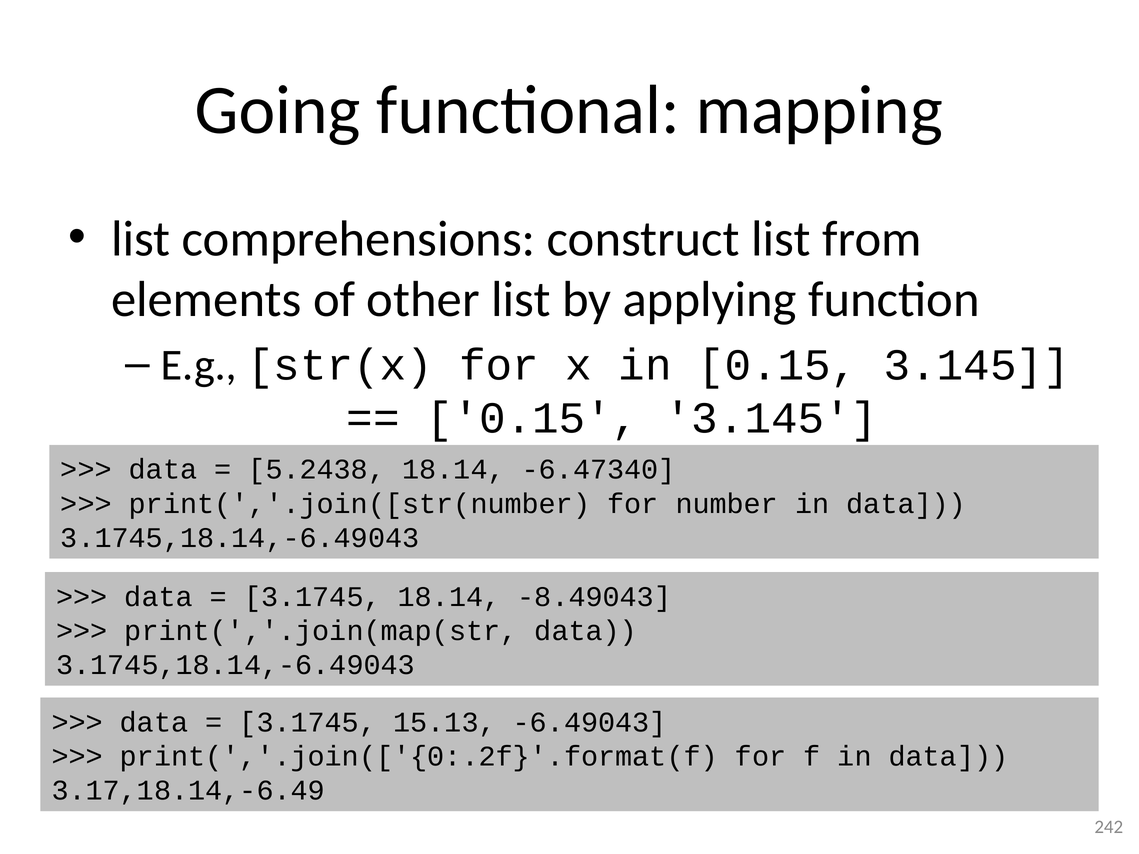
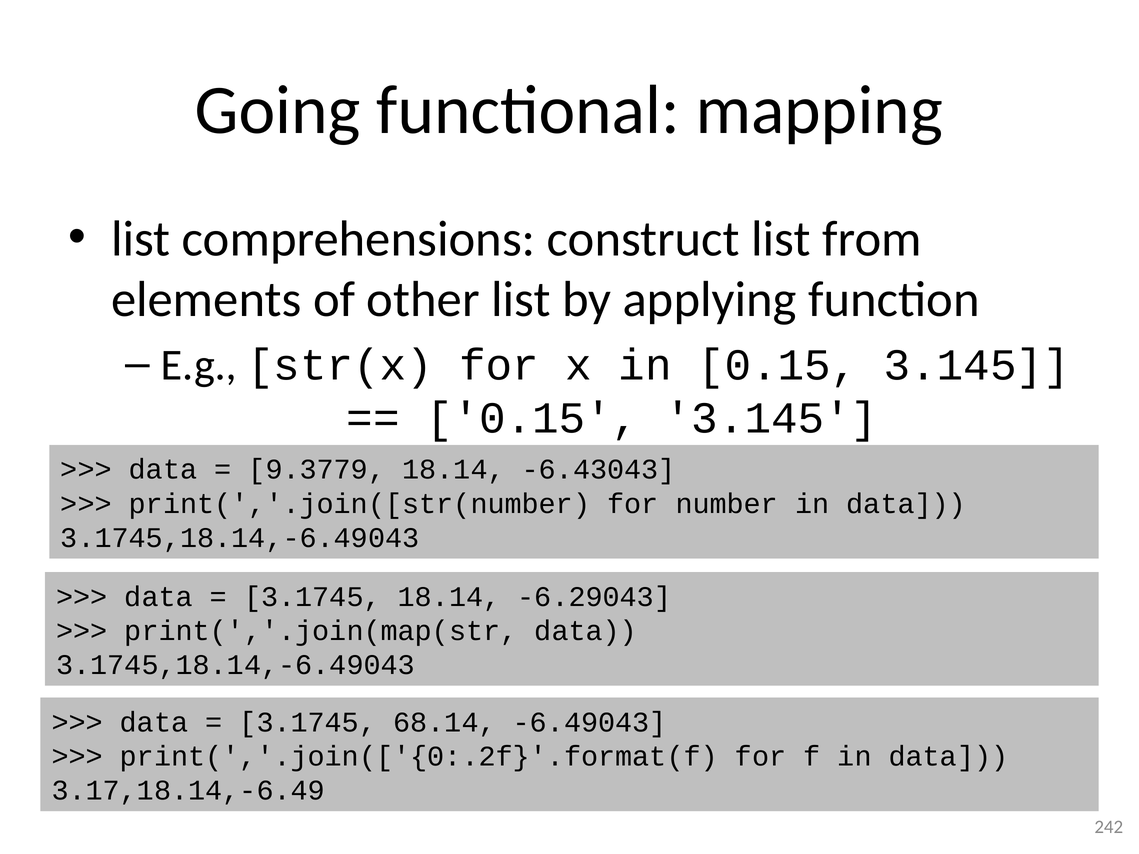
5.2438: 5.2438 -> 9.3779
-6.47340: -6.47340 -> -6.43043
-8.49043: -8.49043 -> -6.29043
15.13: 15.13 -> 68.14
